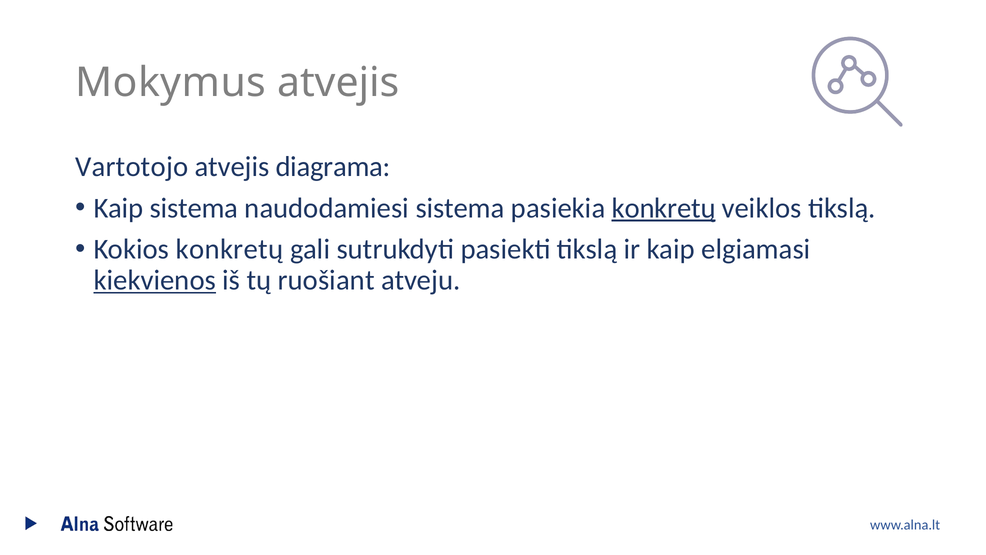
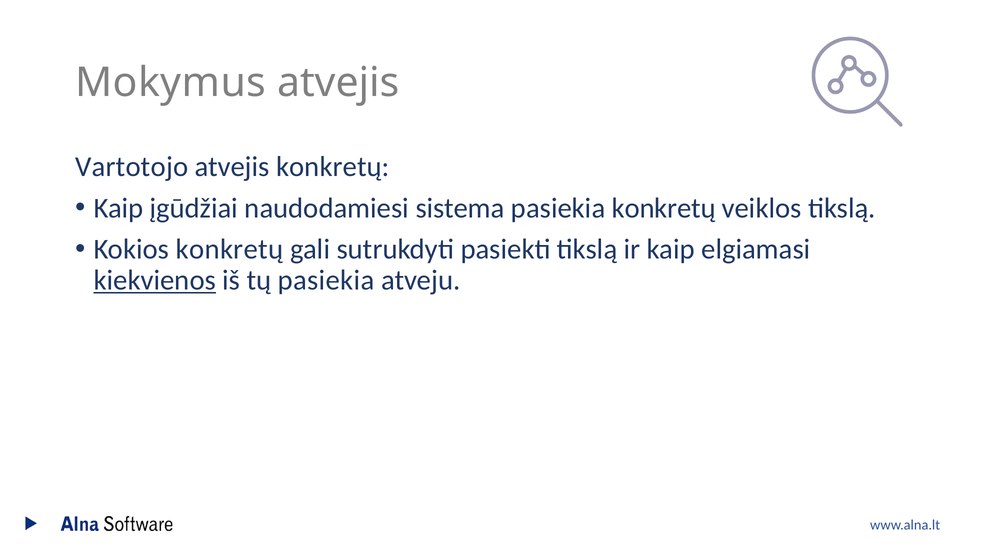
atvejis diagrama: diagrama -> konkretų
Kaip sistema: sistema -> įgūdžiai
konkretų at (664, 208) underline: present -> none
tų ruošiant: ruošiant -> pasiekia
